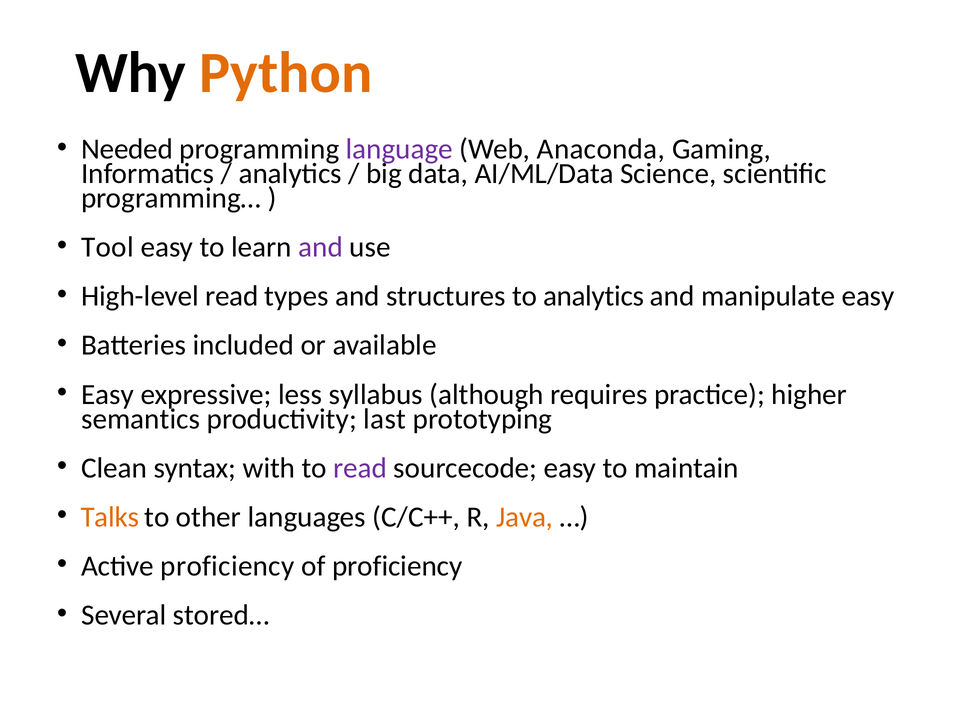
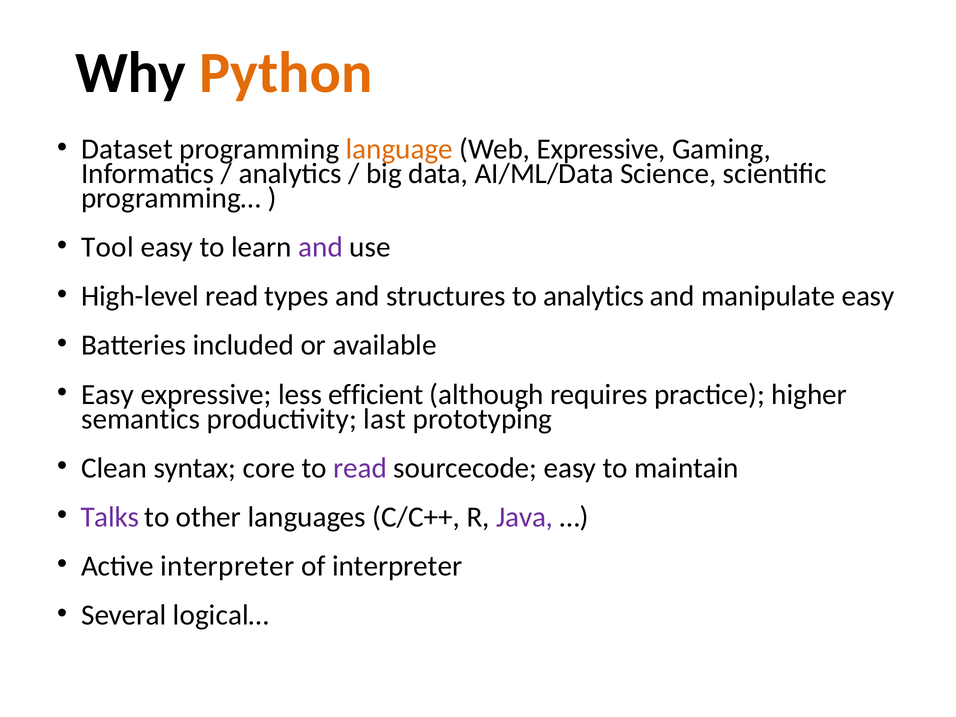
Needed: Needed -> Dataset
language colour: purple -> orange
Web Anaconda: Anaconda -> Expressive
syllabus: syllabus -> efficient
with: with -> core
Talks colour: orange -> purple
Java colour: orange -> purple
Active proficiency: proficiency -> interpreter
of proficiency: proficiency -> interpreter
stored…: stored… -> logical…
